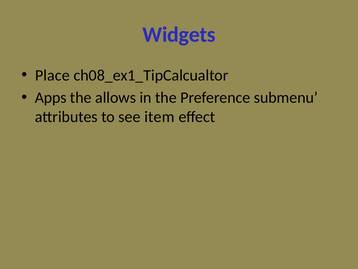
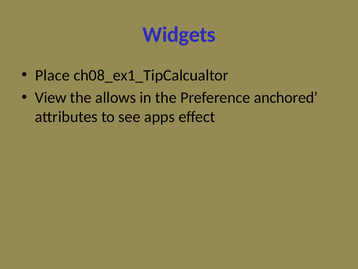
Apps: Apps -> View
submenu: submenu -> anchored
item: item -> apps
